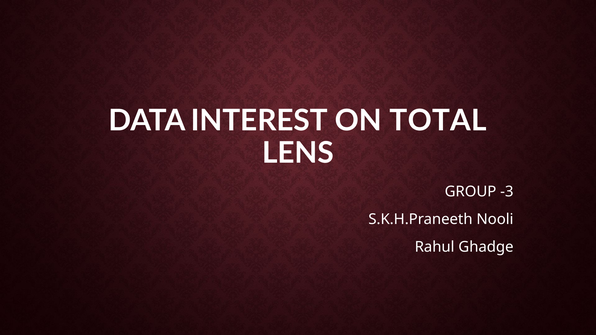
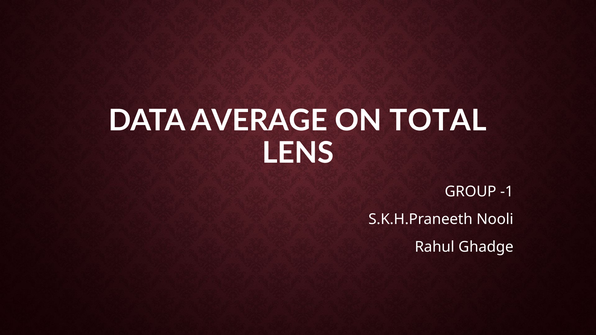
INTEREST: INTEREST -> AVERAGE
-3: -3 -> -1
